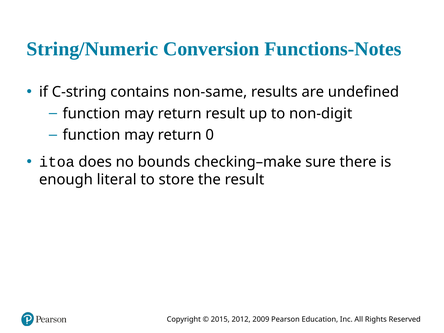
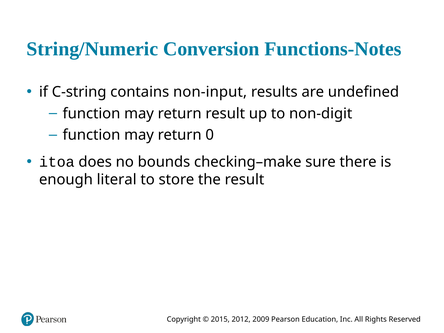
non-same: non-same -> non-input
